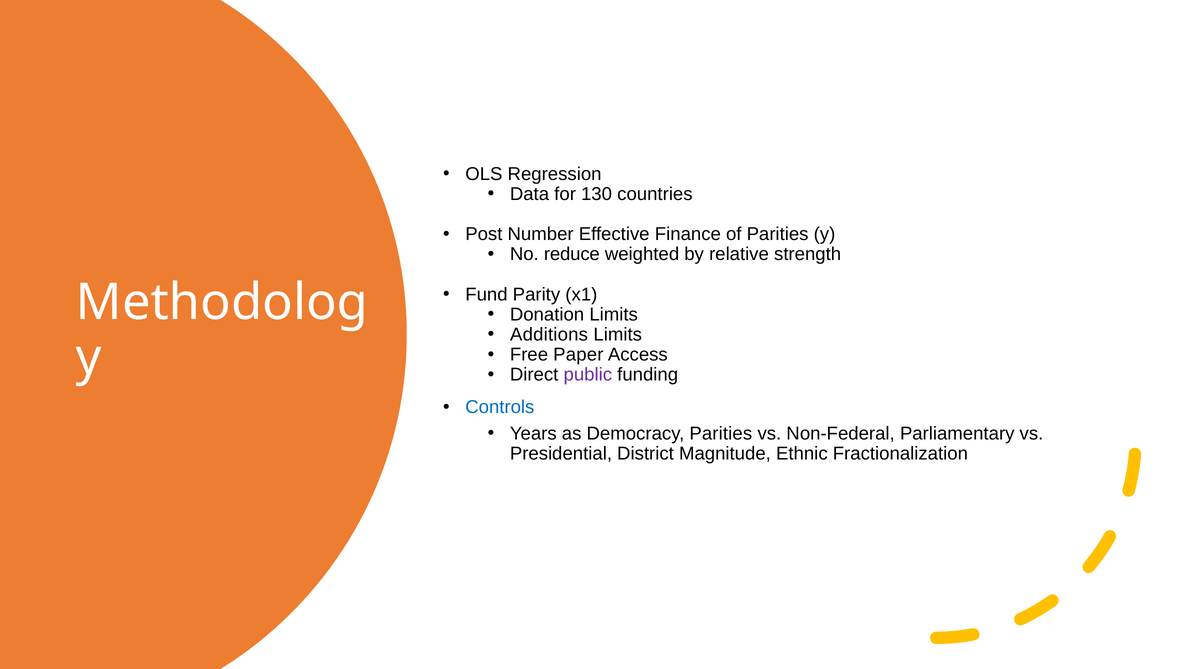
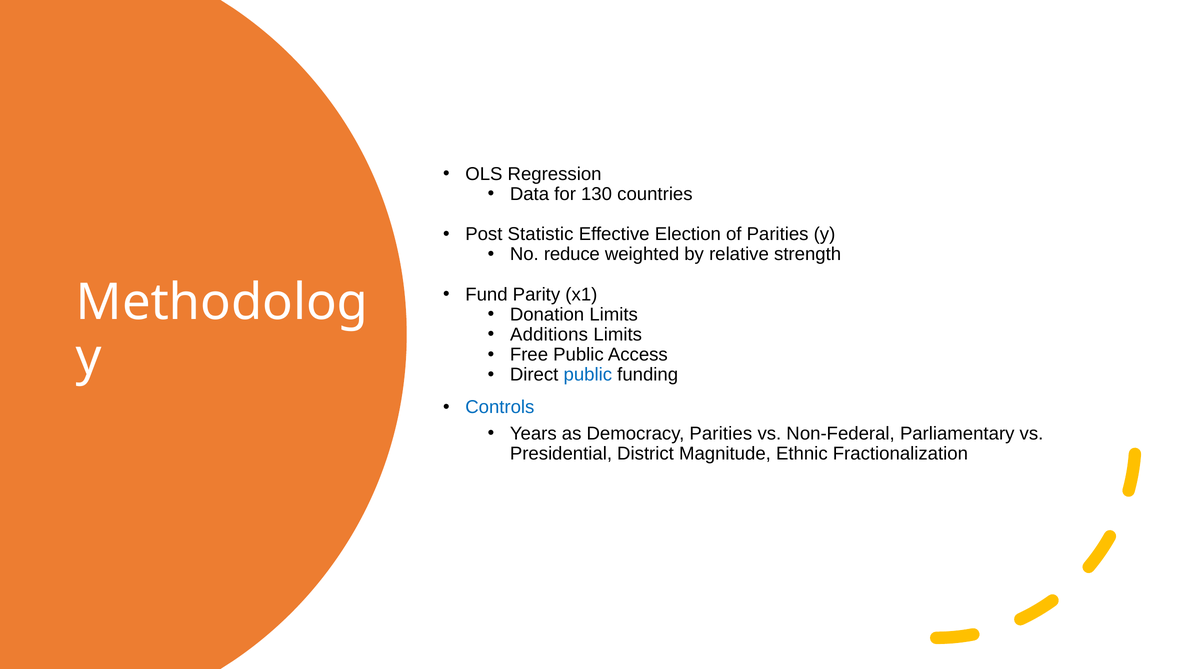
Number: Number -> Statistic
Finance: Finance -> Election
Free Paper: Paper -> Public
public at (588, 375) colour: purple -> blue
